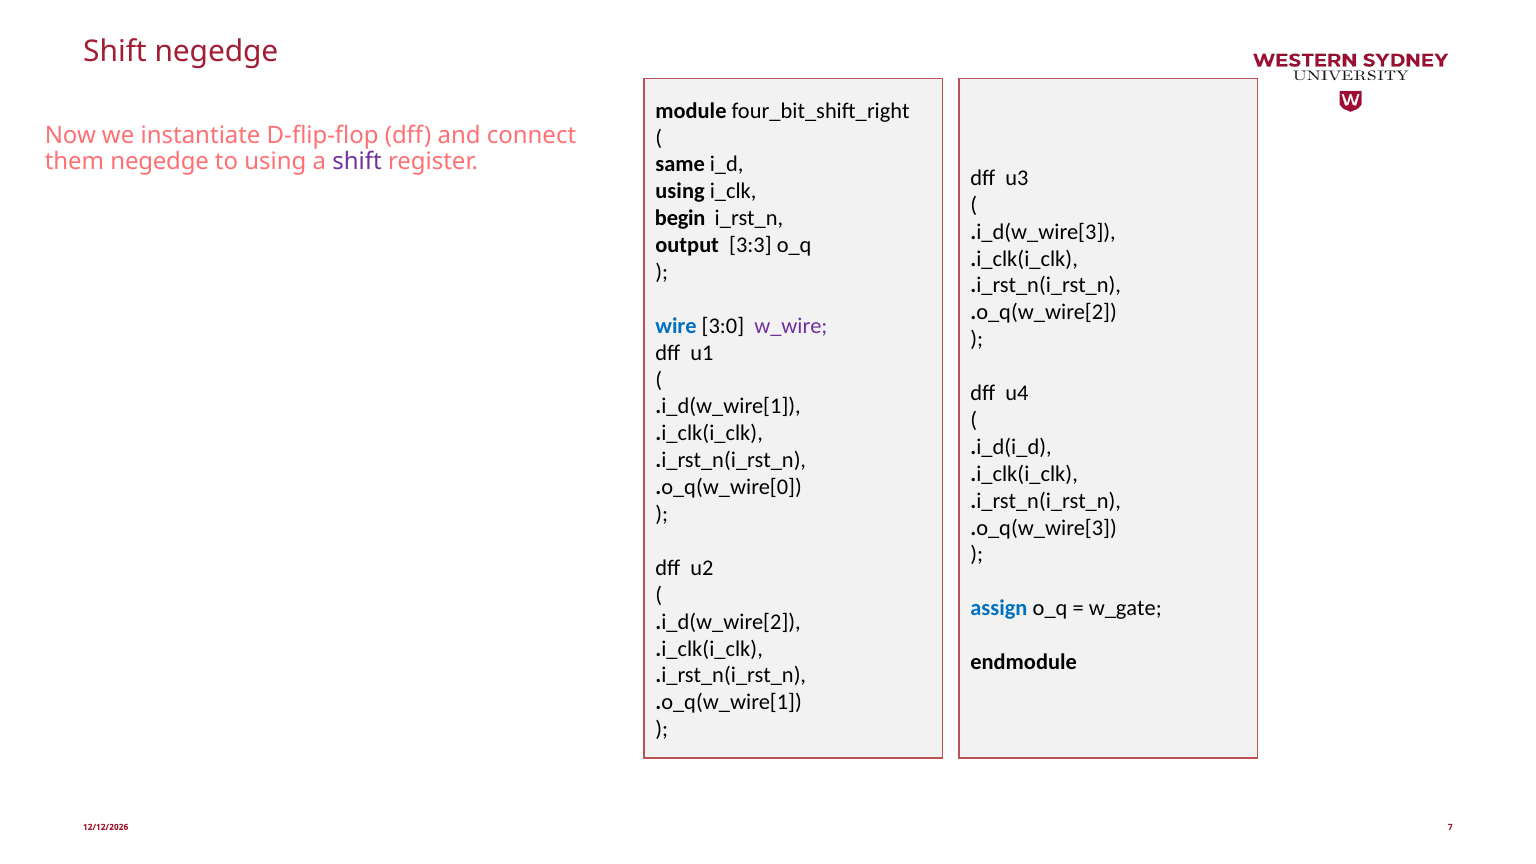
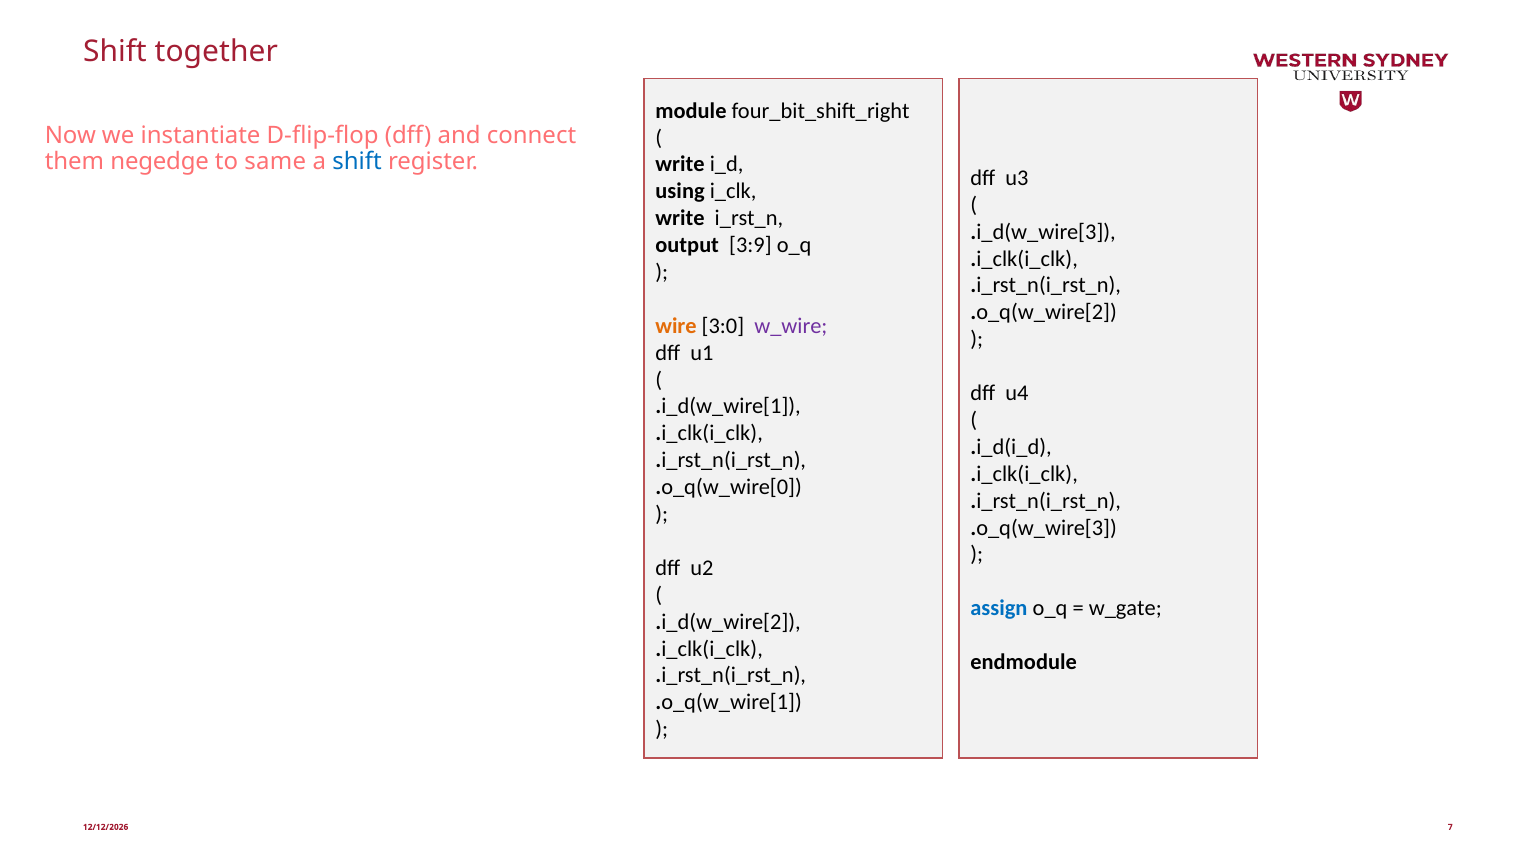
Shift negedge: negedge -> together
to using: using -> same
shift at (357, 162) colour: purple -> blue
same at (680, 165): same -> write
begin at (680, 218): begin -> write
3:3: 3:3 -> 3:9
wire colour: blue -> orange
